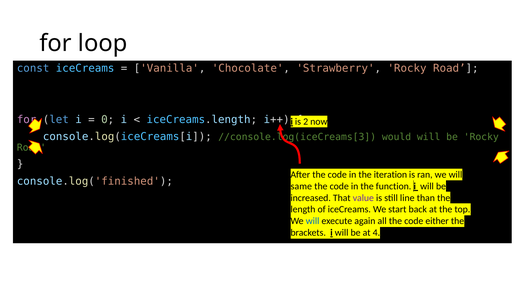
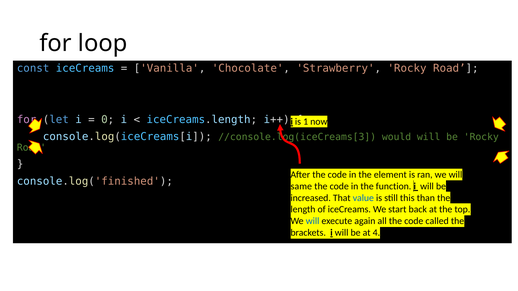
2: 2 -> 1
iteration: iteration -> element
value colour: purple -> blue
line: line -> this
either: either -> called
